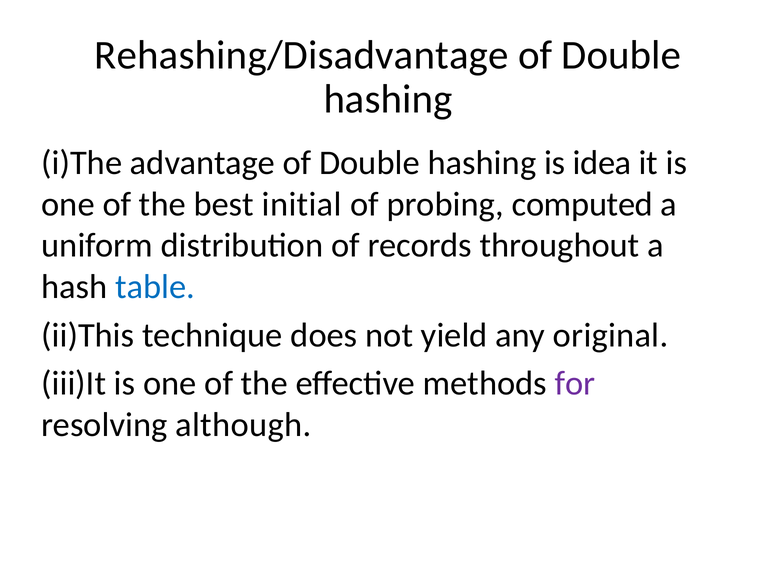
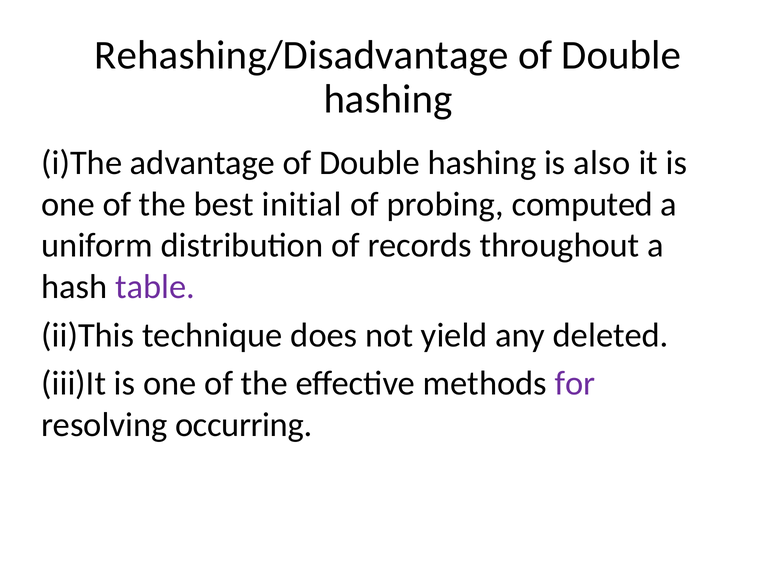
idea: idea -> also
table colour: blue -> purple
original: original -> deleted
although: although -> occurring
